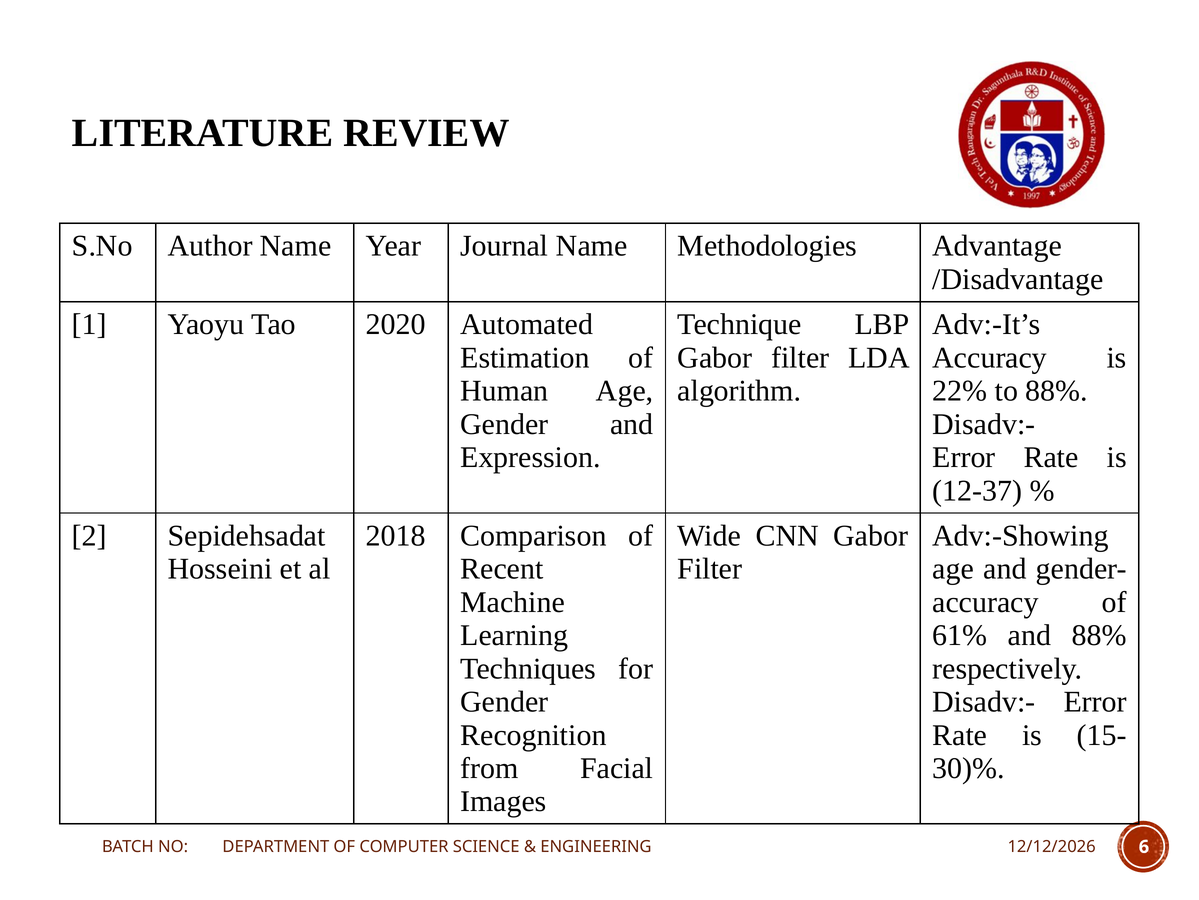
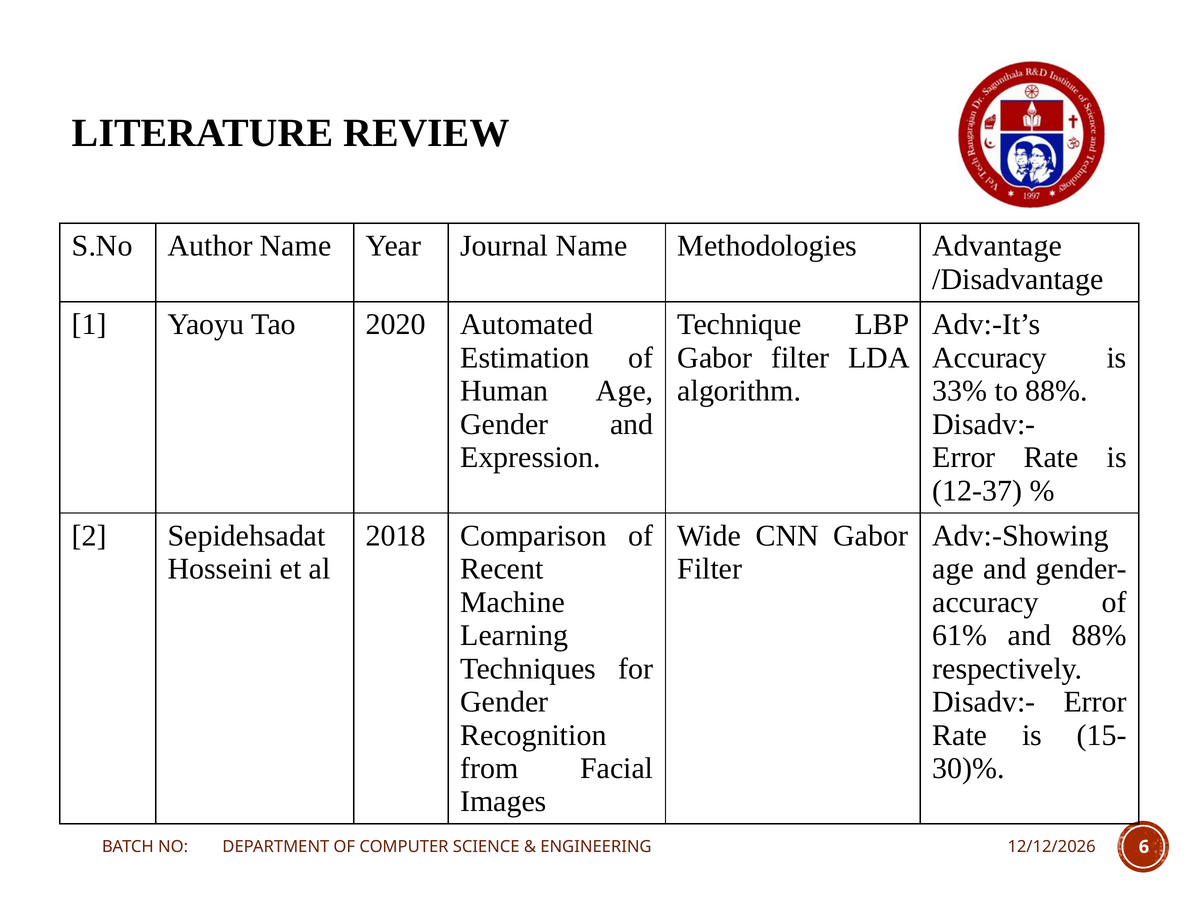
22%: 22% -> 33%
